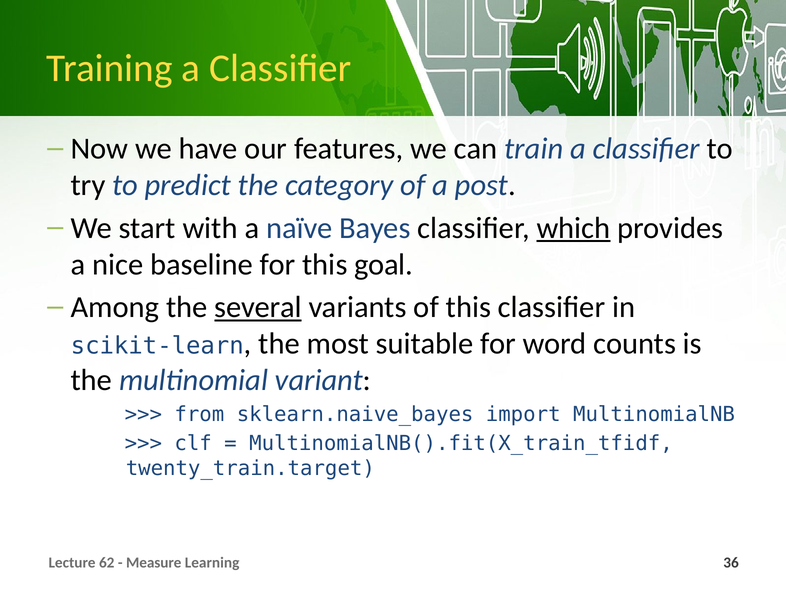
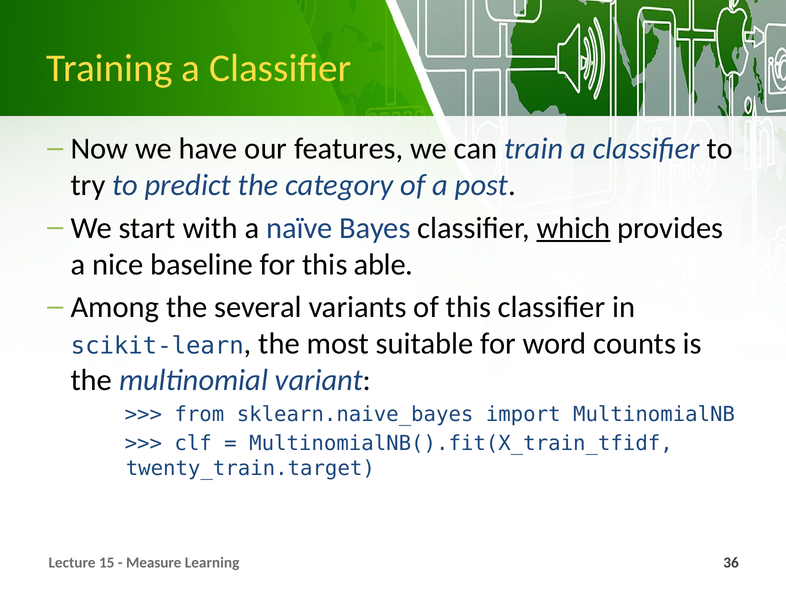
goal: goal -> able
several underline: present -> none
62: 62 -> 15
